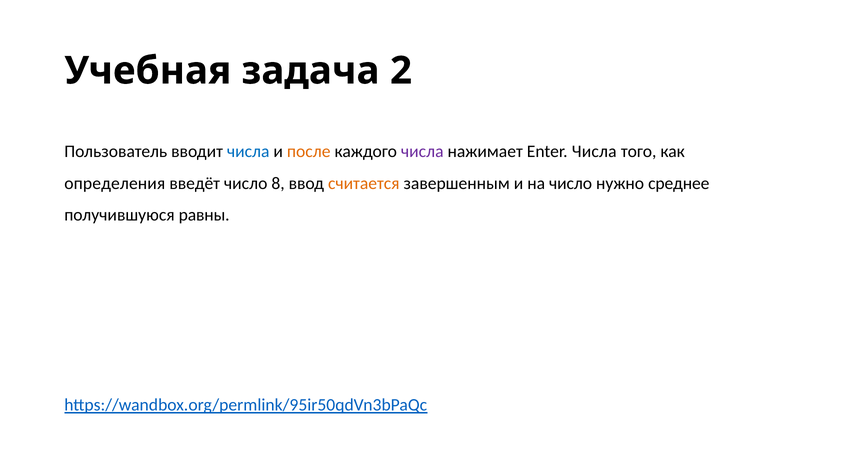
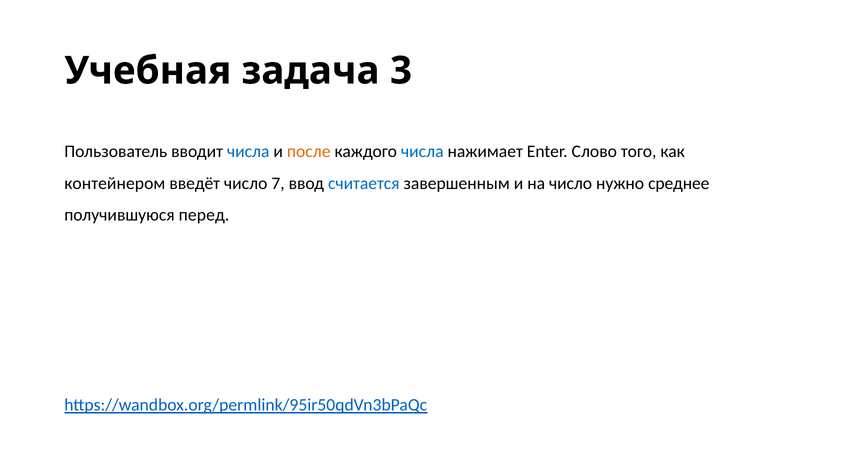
2: 2 -> 3
числа at (422, 152) colour: purple -> blue
Enter Числа: Числа -> Слово
определения: определения -> контейнером
8: 8 -> 7
считается colour: orange -> blue
равны: равны -> перед
